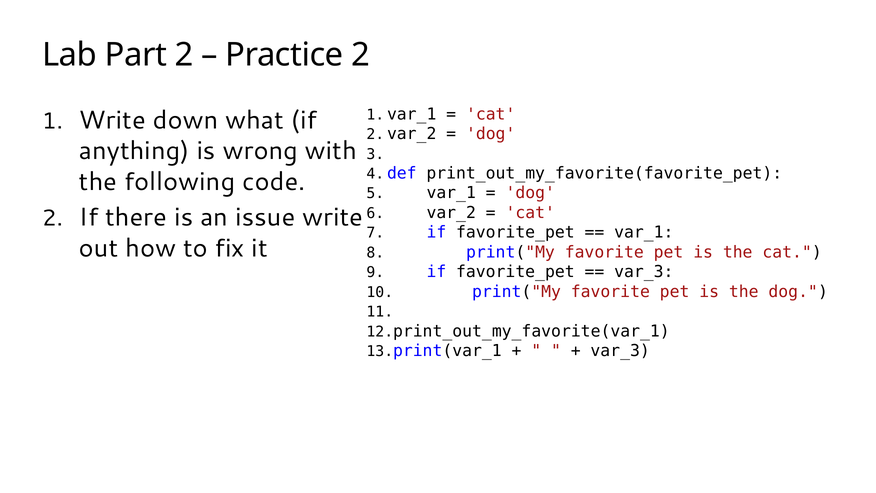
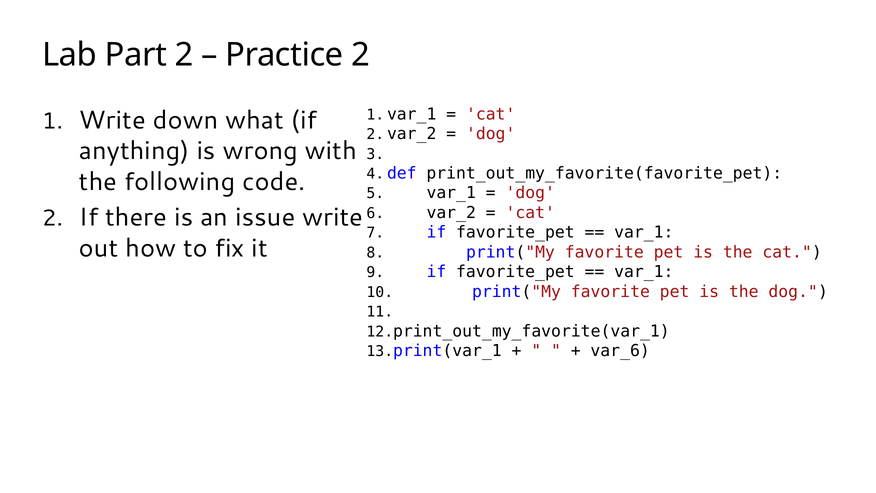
var_3 at (644, 272): var_3 -> var_1
var_3 at (620, 351): var_3 -> var_6
